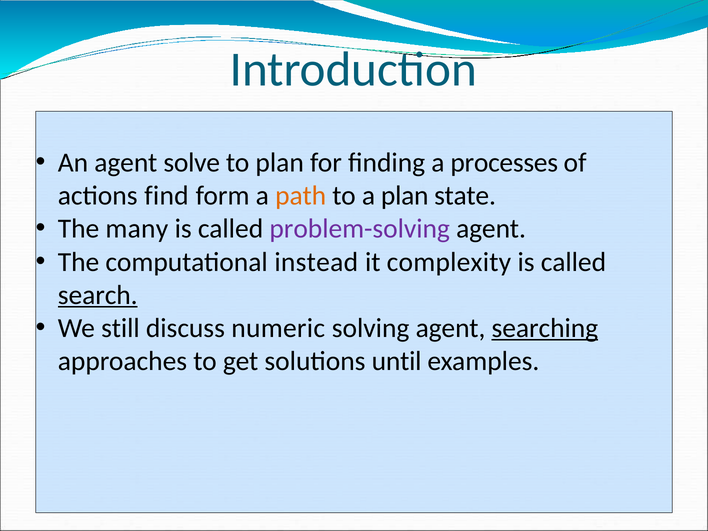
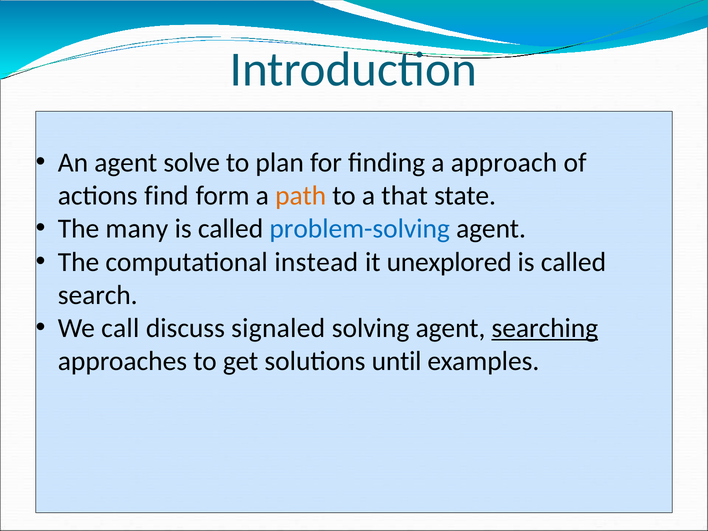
processes: processes -> approach
a plan: plan -> that
problem-solving colour: purple -> blue
complexity: complexity -> unexplored
search underline: present -> none
still: still -> call
numeric: numeric -> signaled
